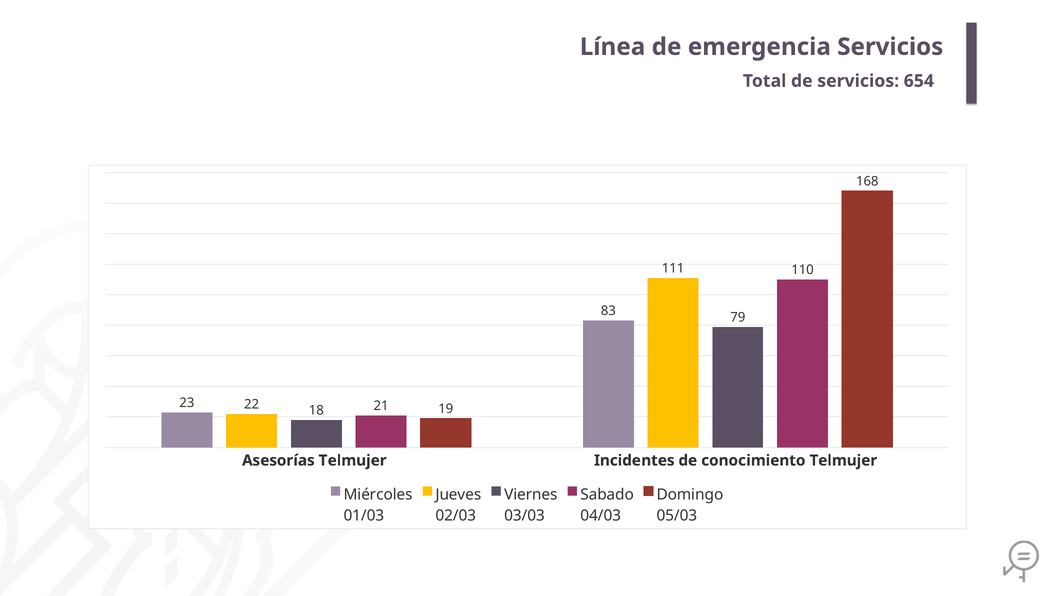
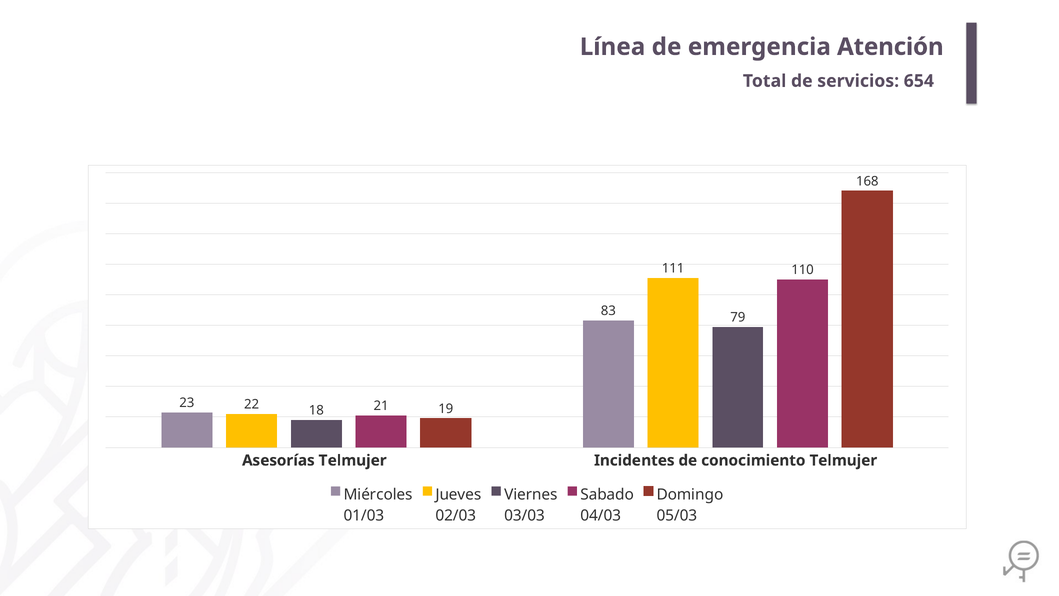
emergencia Servicios: Servicios -> Atención
